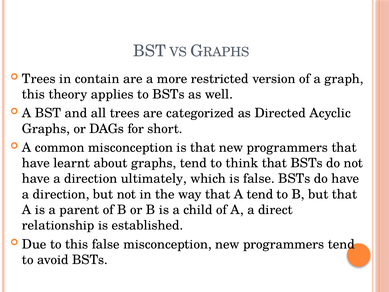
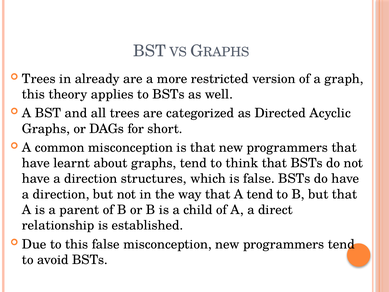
contain: contain -> already
ultimately: ultimately -> structures
